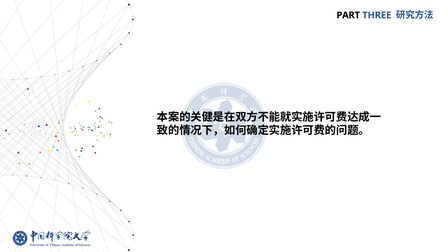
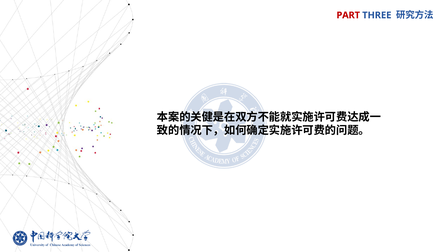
PART colour: black -> red
